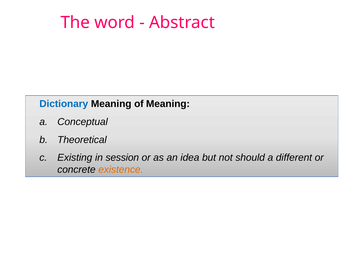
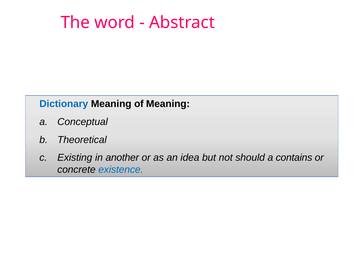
session: session -> another
different: different -> contains
existence colour: orange -> blue
